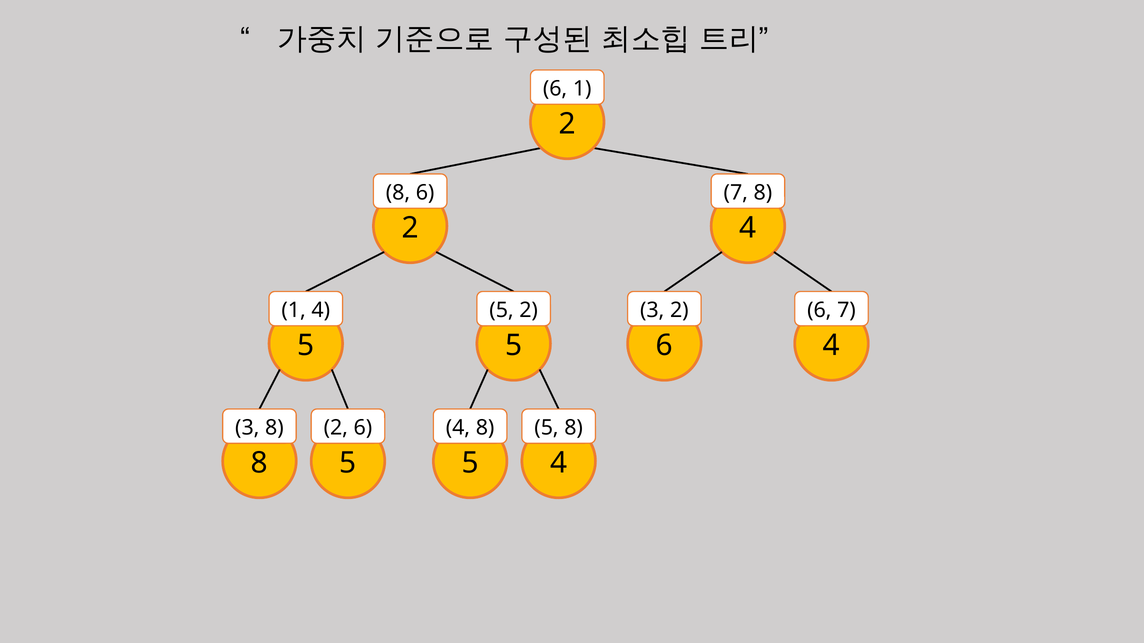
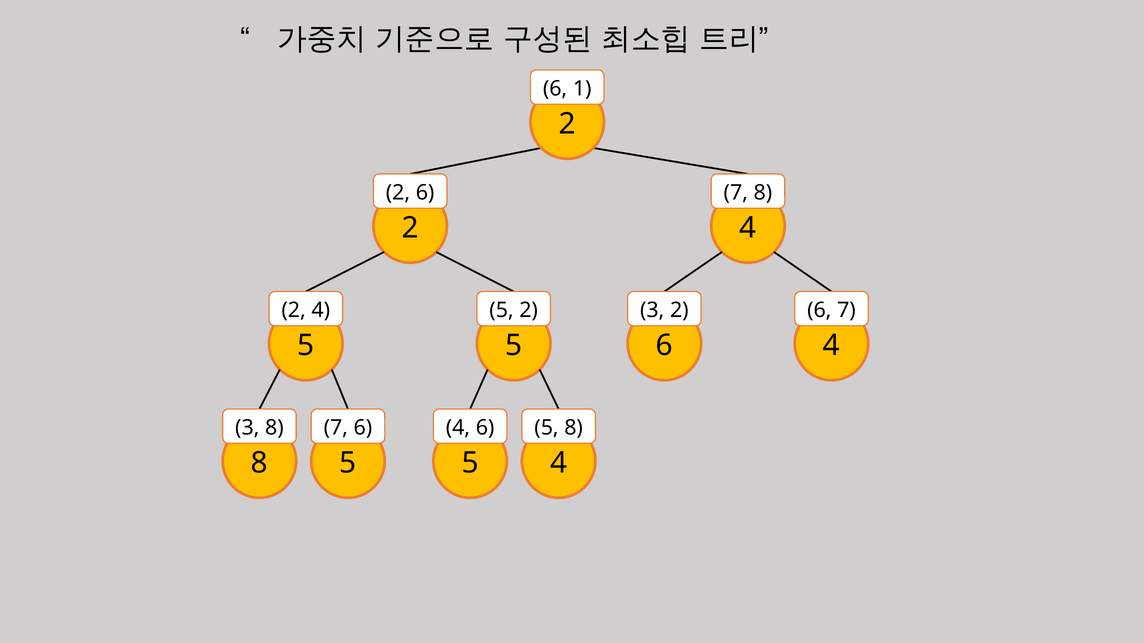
8 at (398, 193): 8 -> 2
1 at (294, 310): 1 -> 2
2 at (336, 428): 2 -> 7
8 at (485, 428): 8 -> 6
